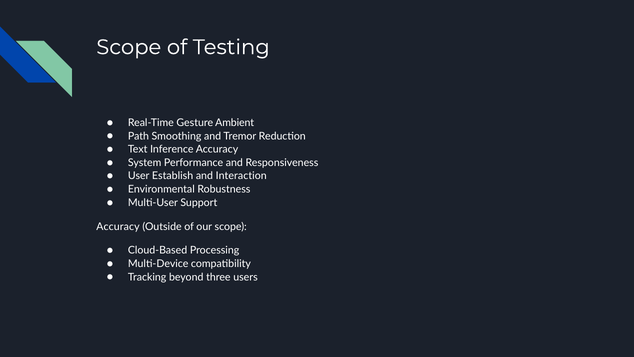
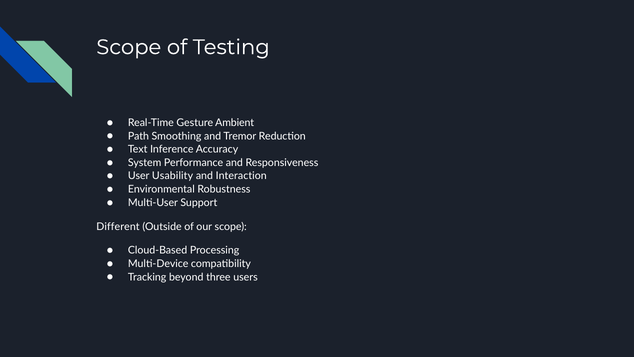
Establish: Establish -> Usability
Accuracy at (118, 226): Accuracy -> Different
